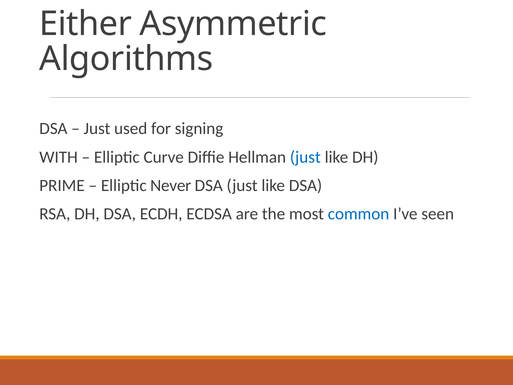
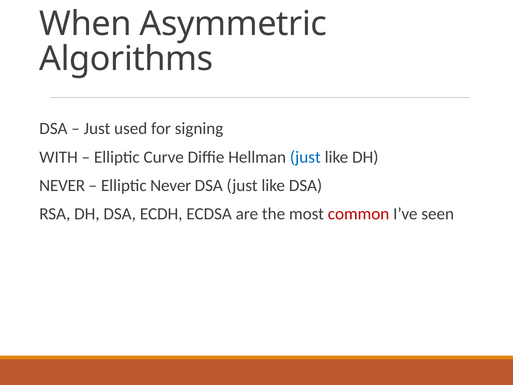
Either: Either -> When
PRIME at (62, 185): PRIME -> NEVER
common colour: blue -> red
